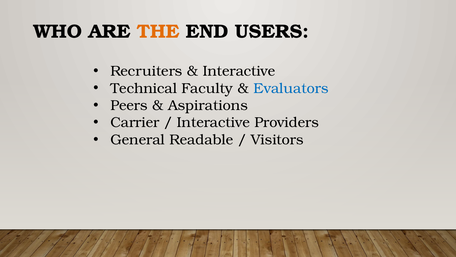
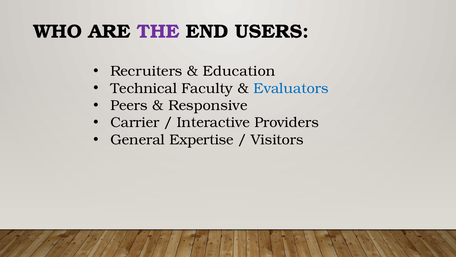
THE colour: orange -> purple
Interactive at (239, 71): Interactive -> Education
Aspirations: Aspirations -> Responsive
Readable: Readable -> Expertise
